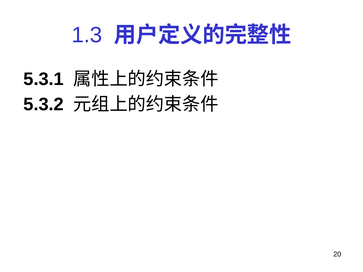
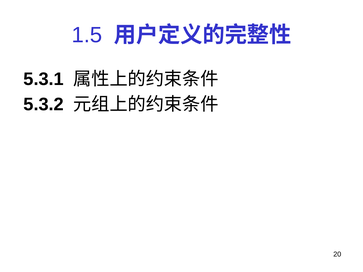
1.3: 1.3 -> 1.5
